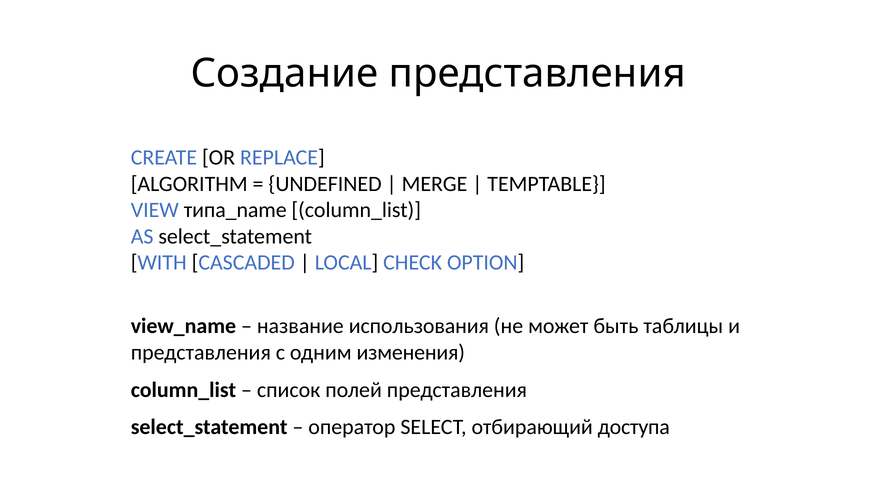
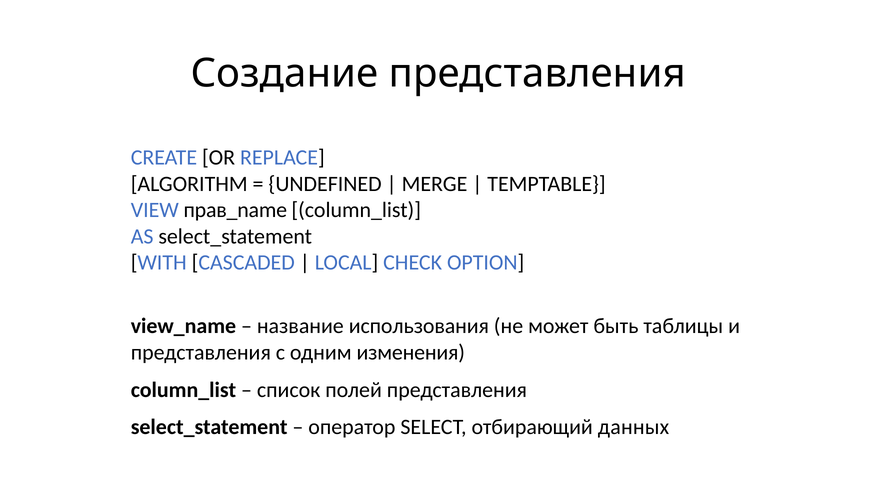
типа_name: типа_name -> прав_name
доступа: доступа -> данных
